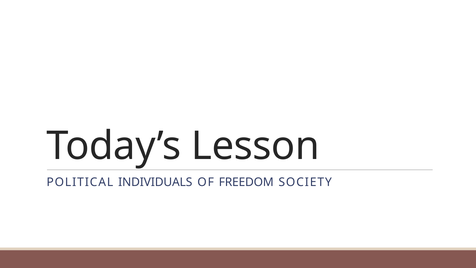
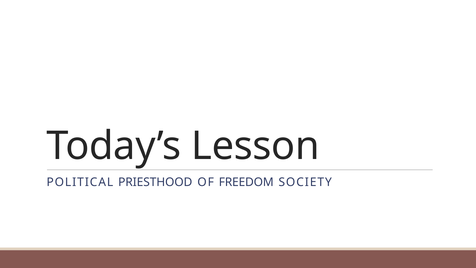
INDIVIDUALS: INDIVIDUALS -> PRIESTHOOD
